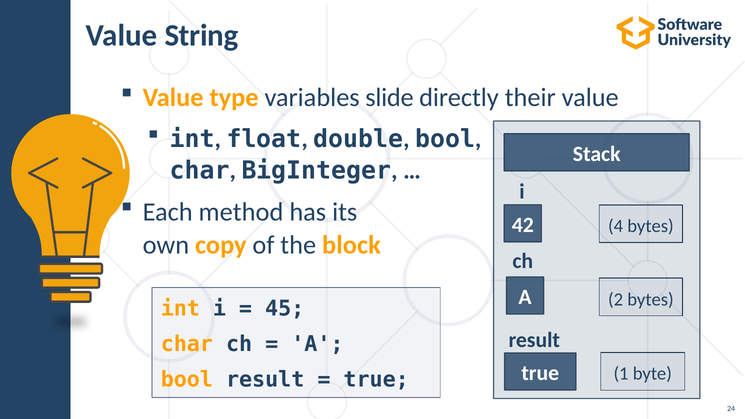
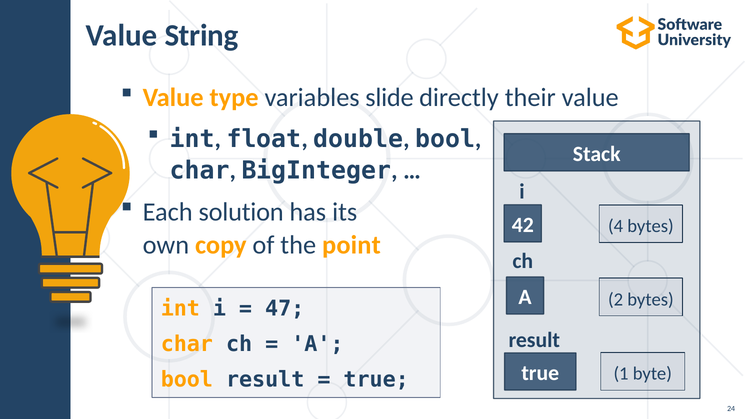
method: method -> solution
block: block -> point
45: 45 -> 47
